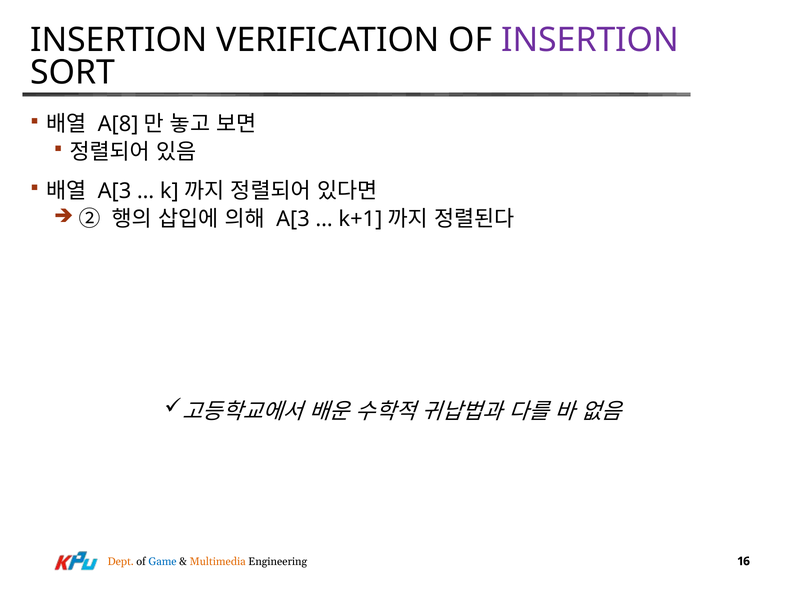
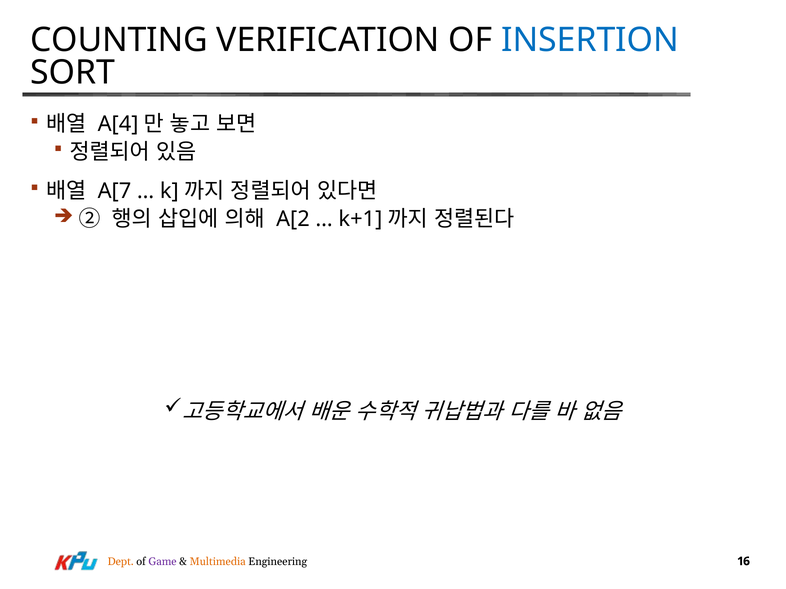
INSERTION at (119, 40): INSERTION -> COUNTING
INSERTION at (590, 40) colour: purple -> blue
A[8: A[8 -> A[4
A[3 at (114, 191): A[3 -> A[7
A[3 at (293, 219): A[3 -> A[2
Game colour: blue -> purple
